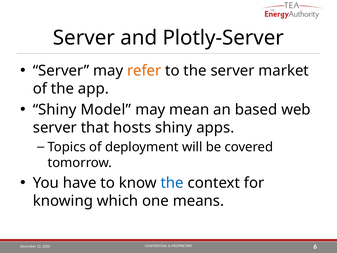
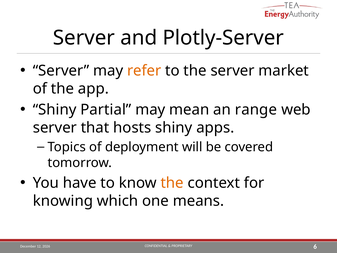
Model: Model -> Partial
based: based -> range
the at (172, 183) colour: blue -> orange
